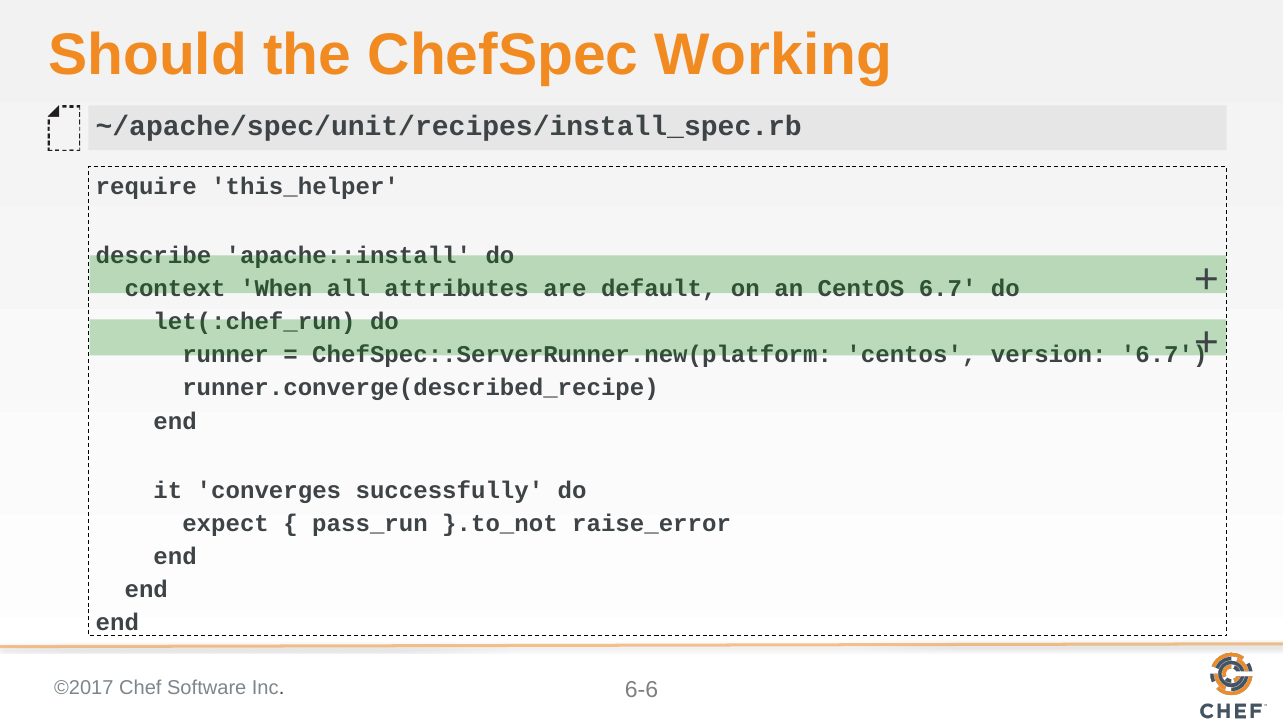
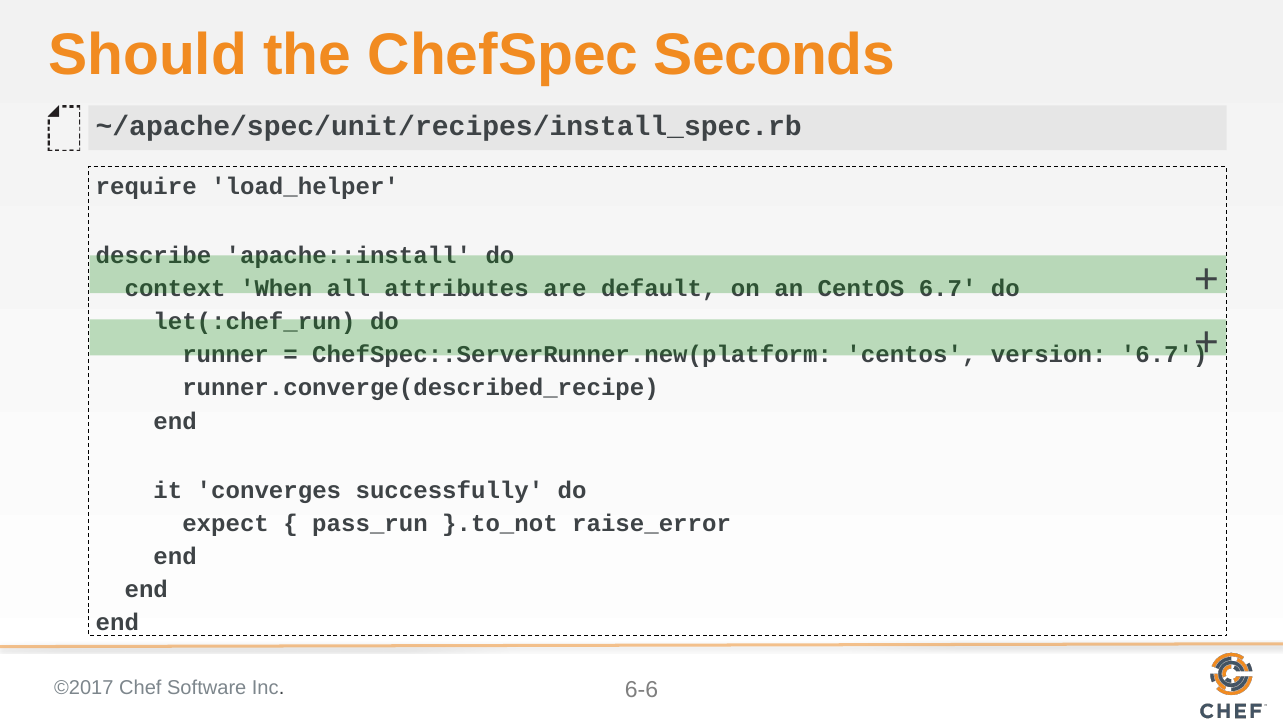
Working: Working -> Seconds
this_helper: this_helper -> load_helper
